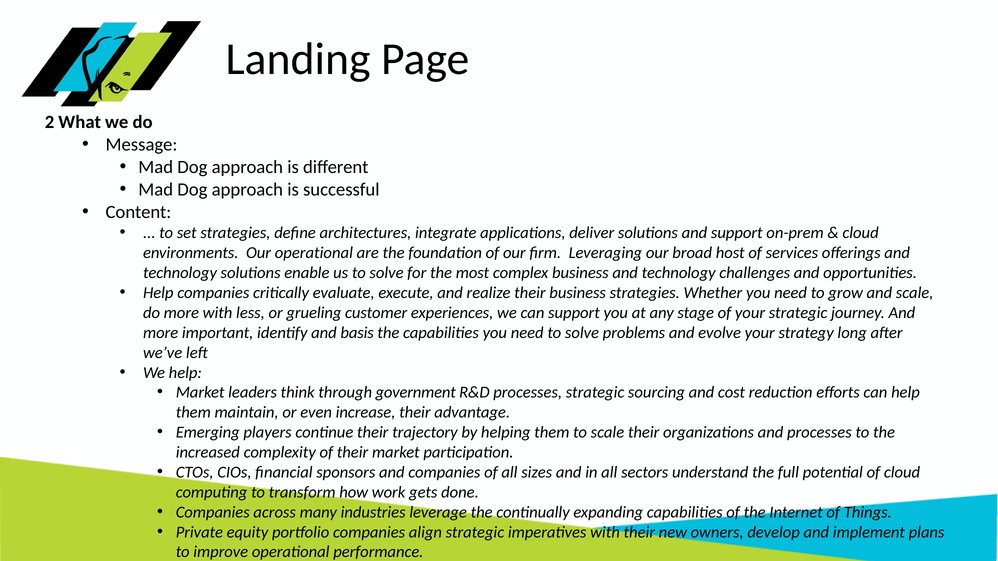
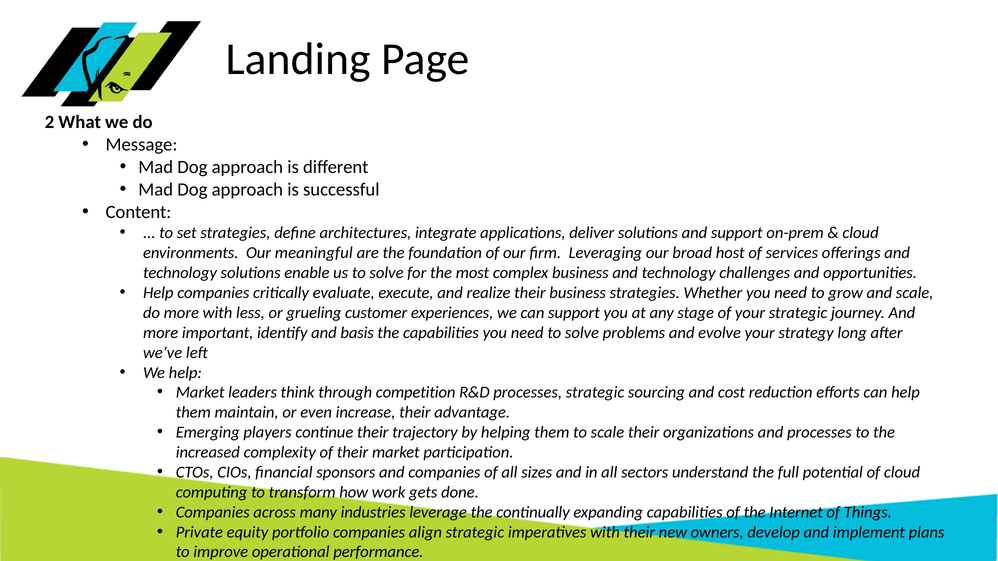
Our operational: operational -> meaningful
government: government -> competition
